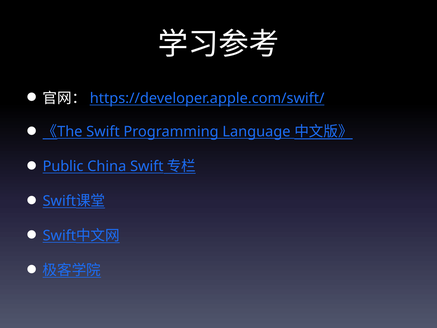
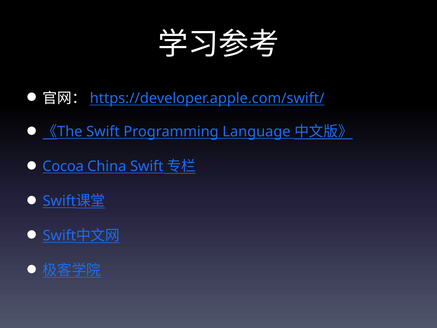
Public: Public -> Cocoa
